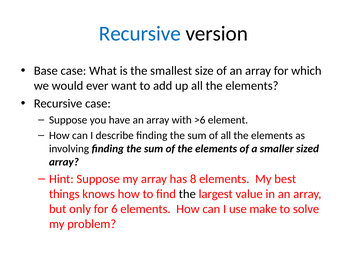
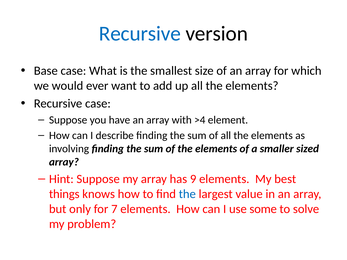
>6: >6 -> >4
8: 8 -> 9
the at (187, 194) colour: black -> blue
6: 6 -> 7
make: make -> some
